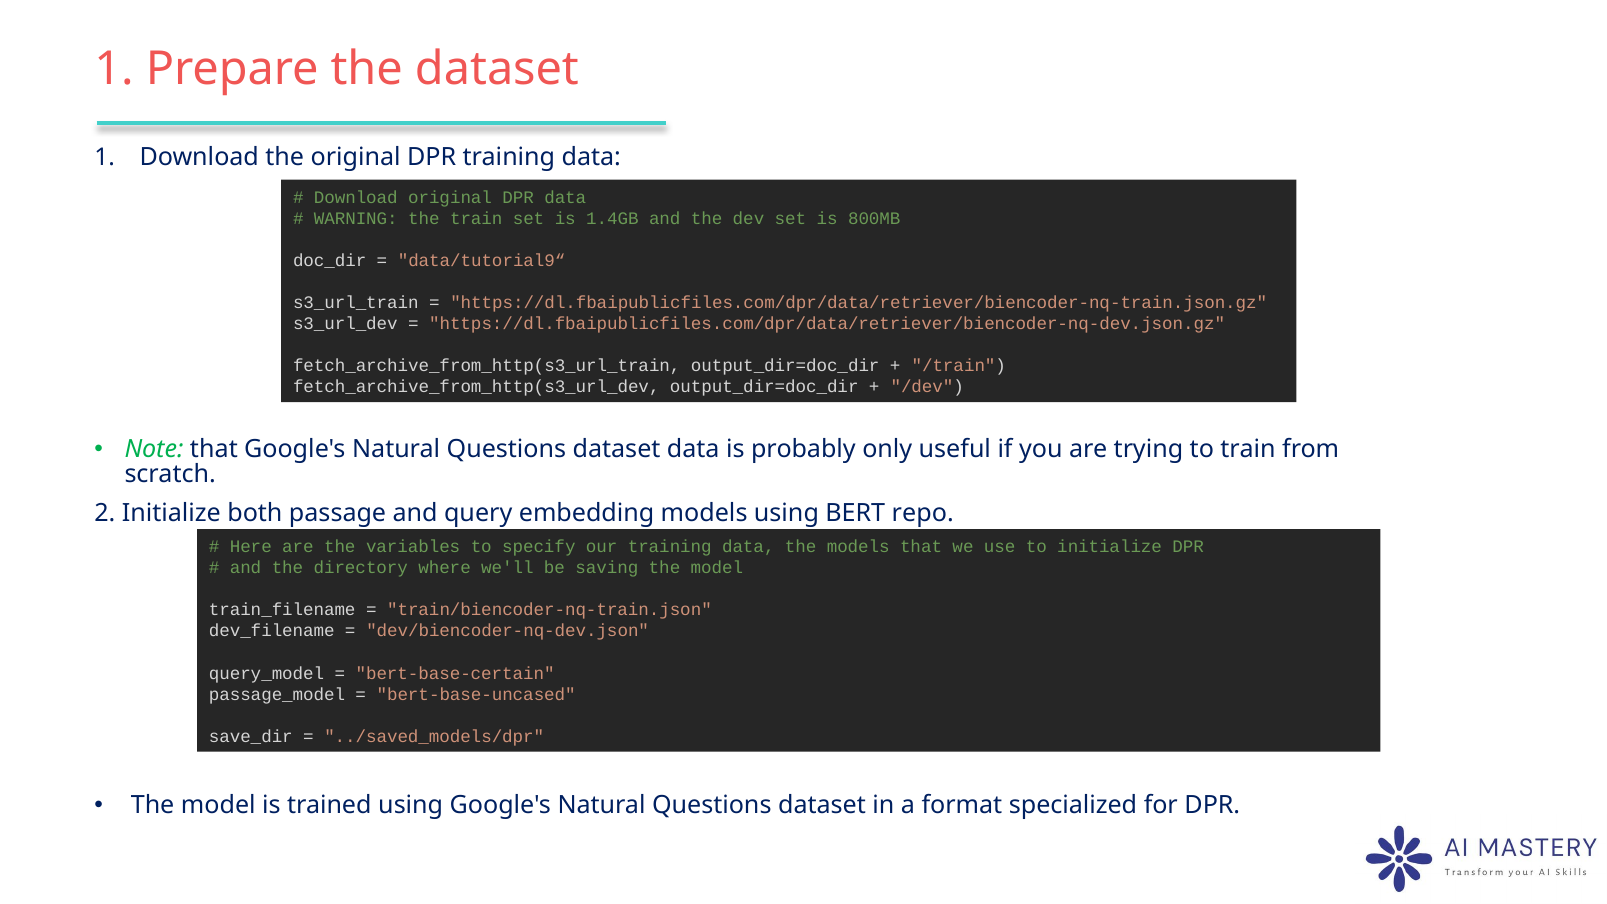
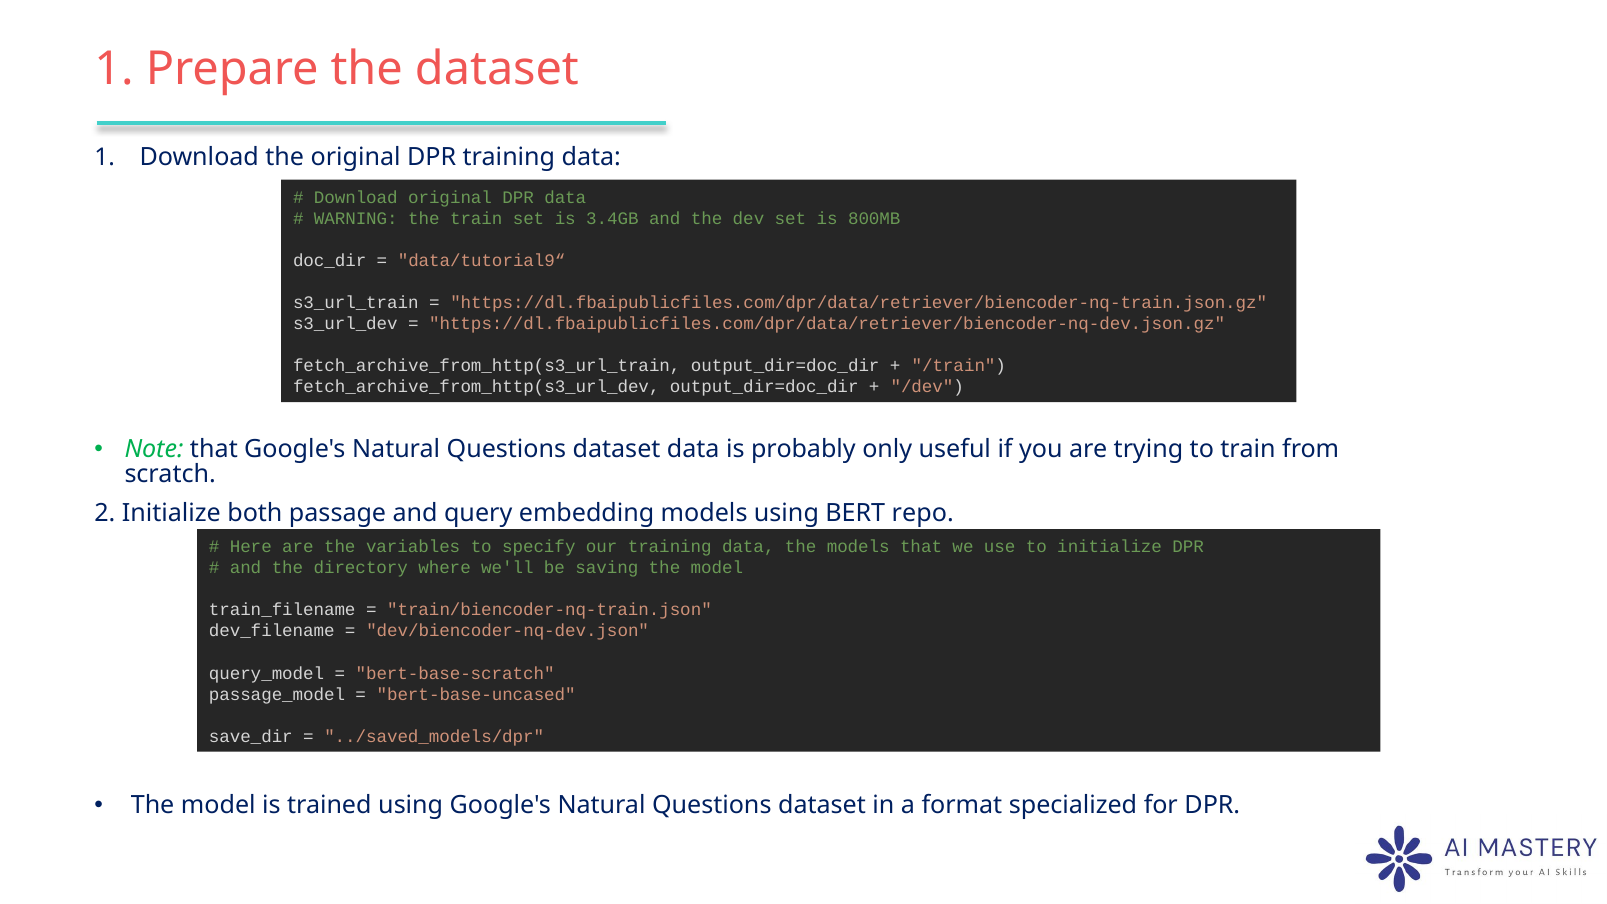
1.4GB: 1.4GB -> 3.4GB
bert-base-certain: bert-base-certain -> bert-base-scratch
